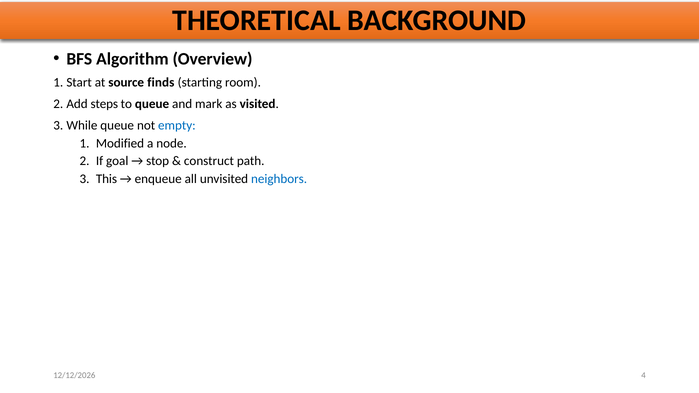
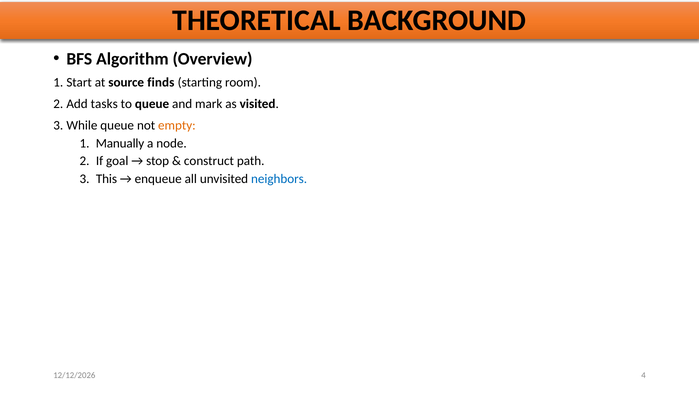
steps: steps -> tasks
empty colour: blue -> orange
Modified: Modified -> Manually
